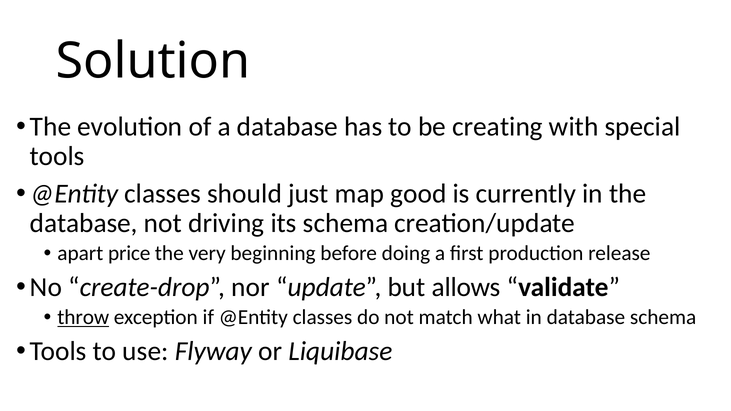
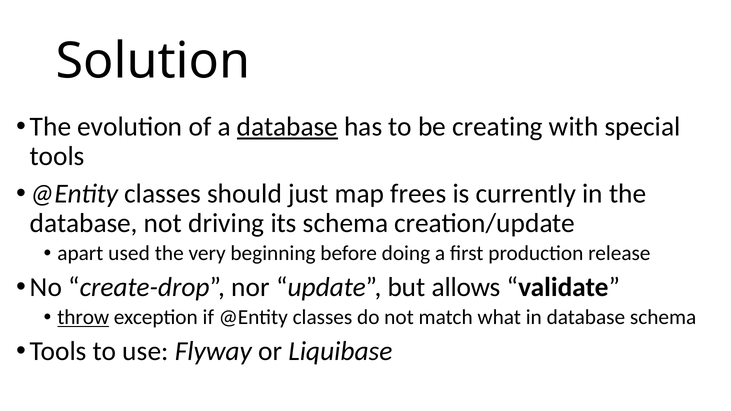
database at (287, 127) underline: none -> present
good: good -> frees
price: price -> used
